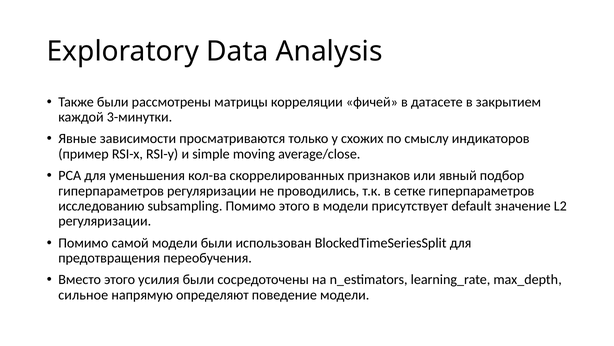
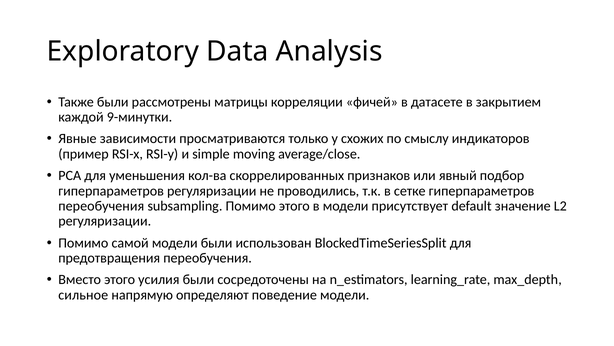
3-минутки: 3-минутки -> 9-минутки
исследованию at (101, 206): исследованию -> переобучения
